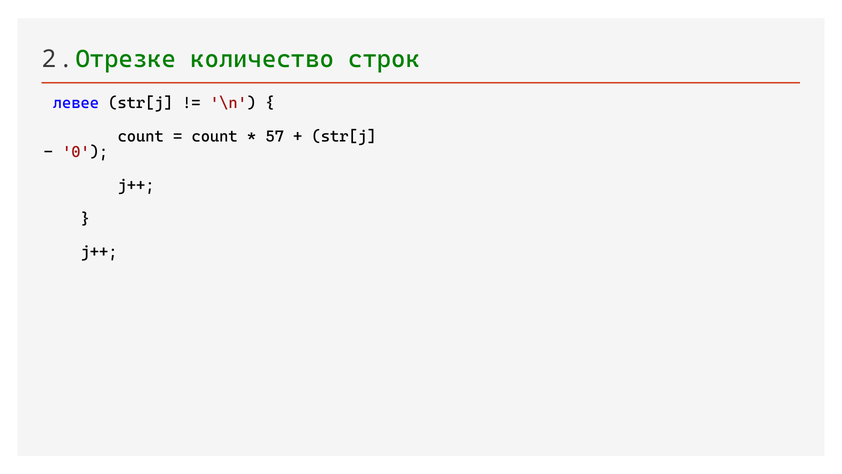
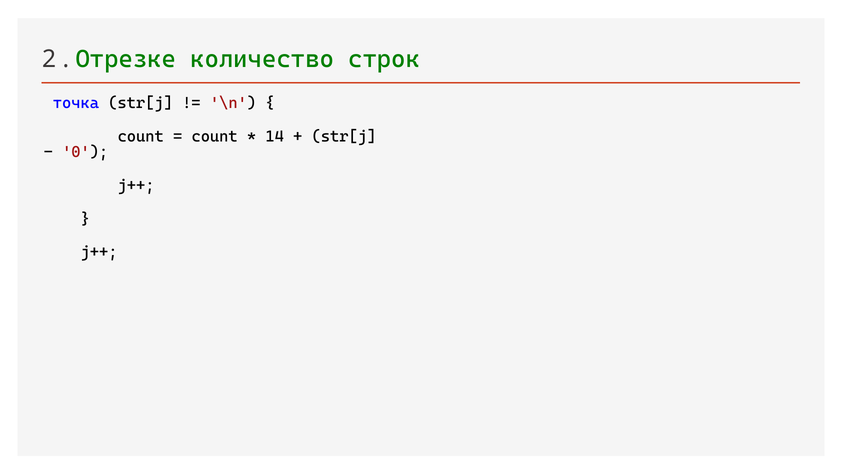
левее: левее -> точка
57: 57 -> 14
